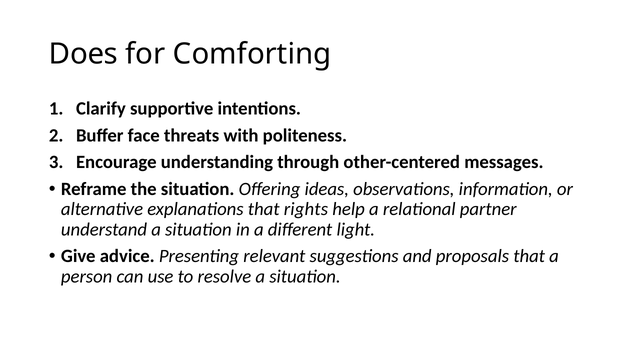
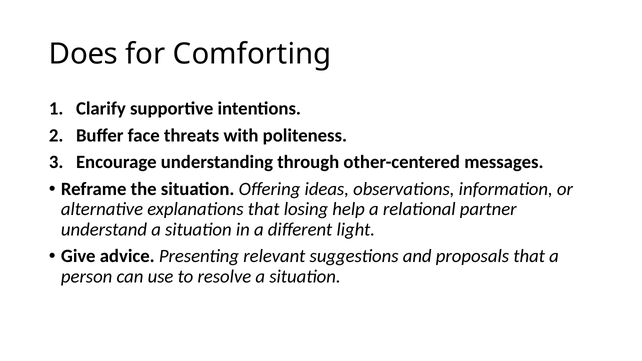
rights: rights -> losing
